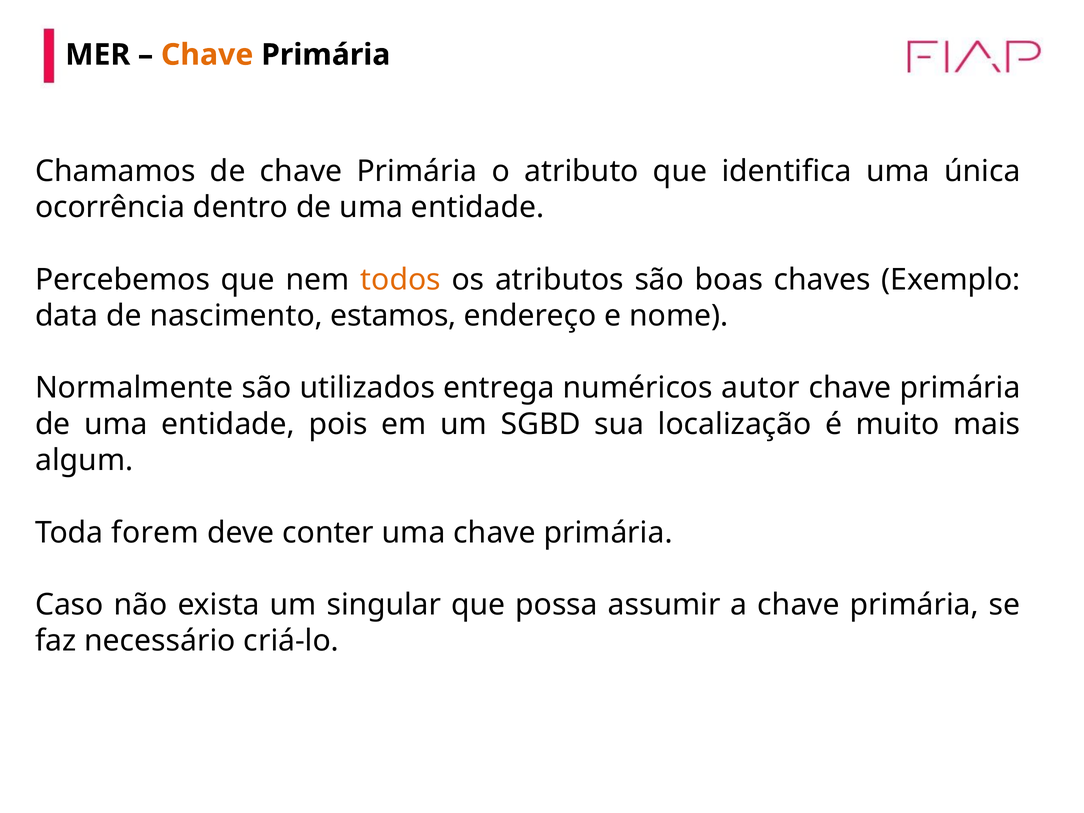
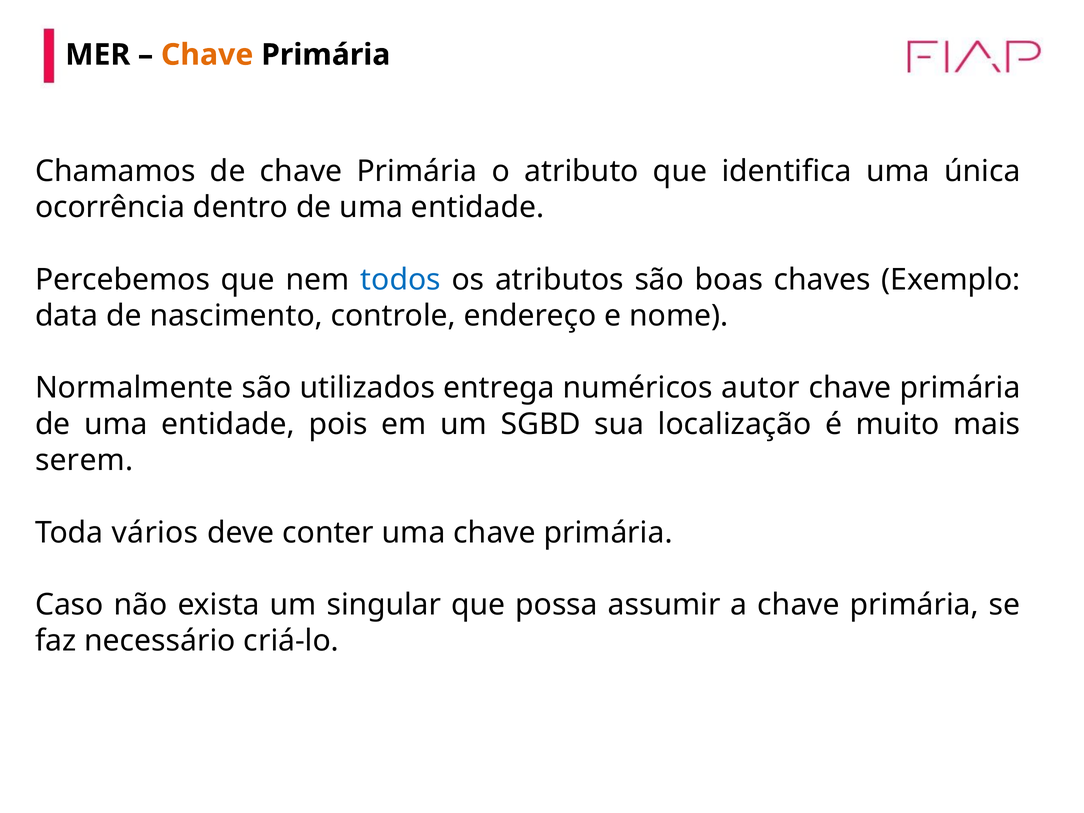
todos colour: orange -> blue
estamos: estamos -> controle
algum: algum -> serem
forem: forem -> vários
